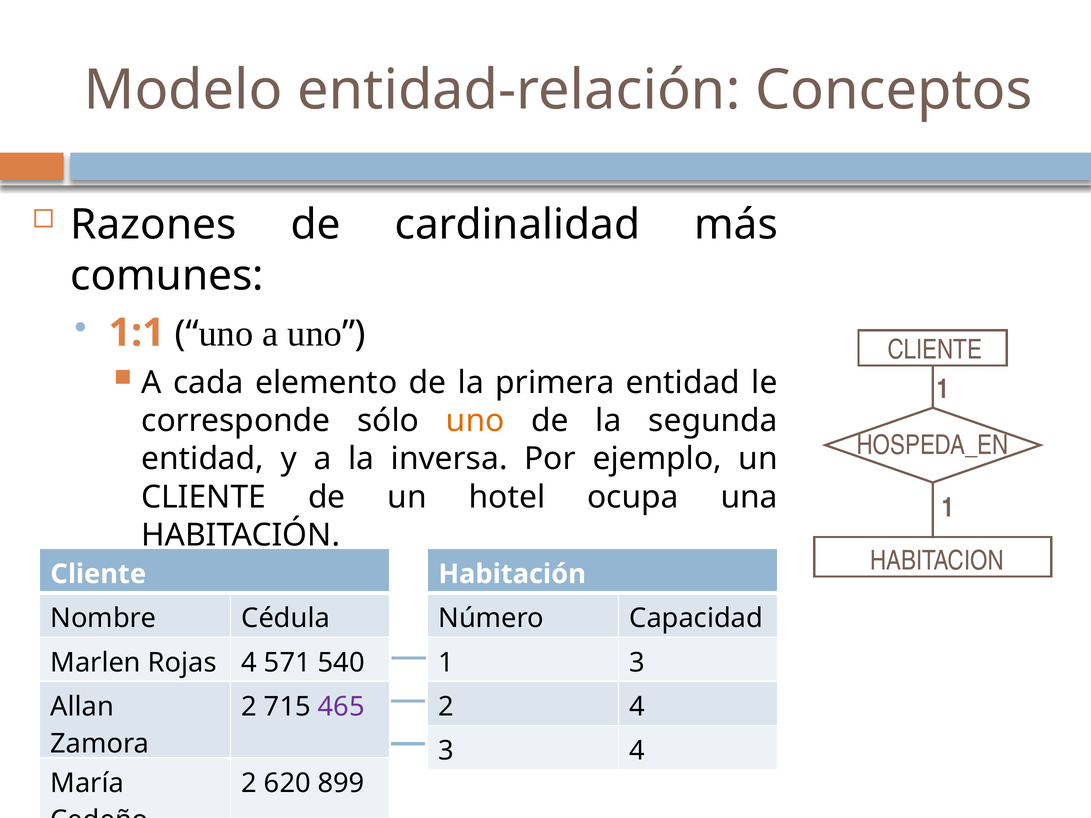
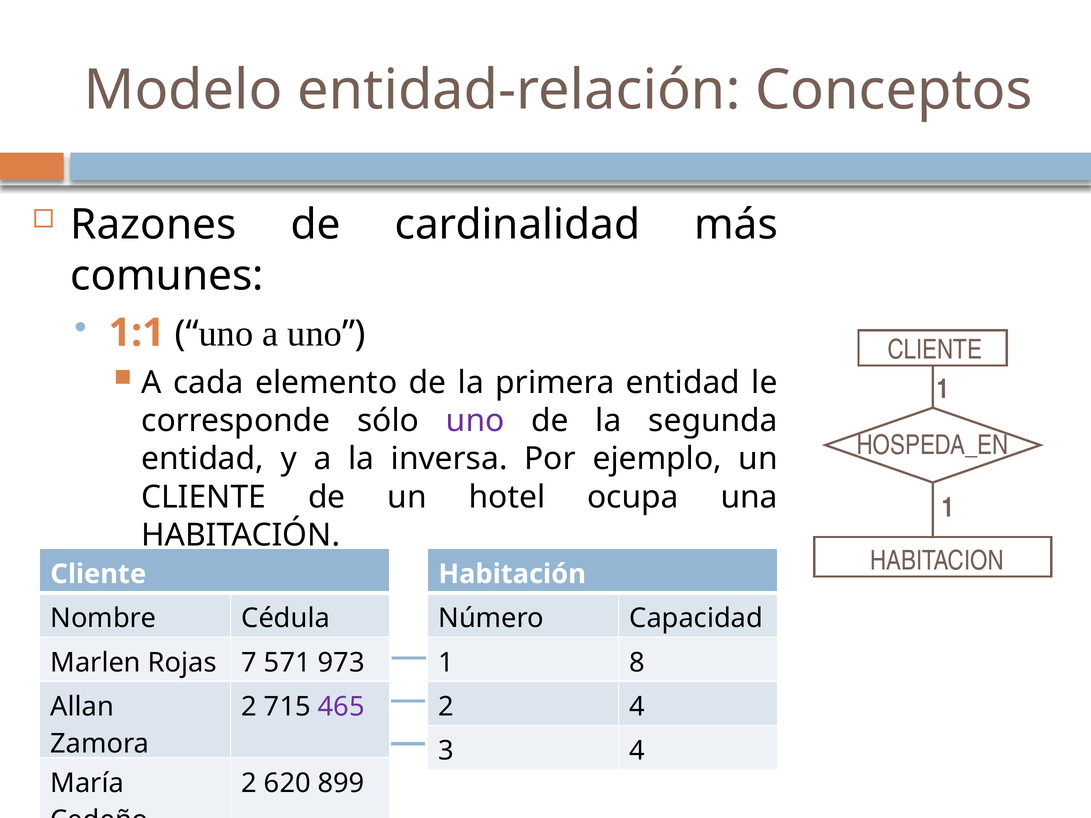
uno at (475, 421) colour: orange -> purple
Rojas 4: 4 -> 7
540: 540 -> 973
1 3: 3 -> 8
